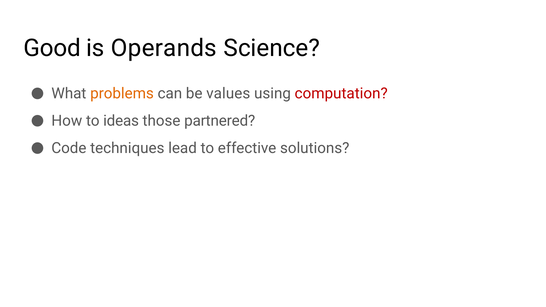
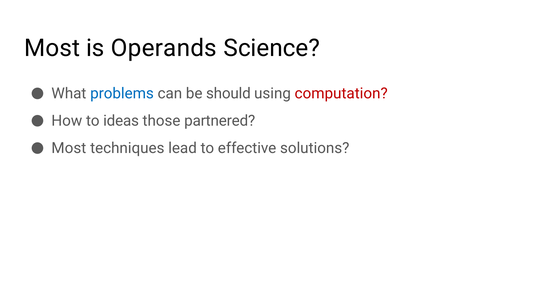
Good at (52, 48): Good -> Most
problems colour: orange -> blue
values: values -> should
Code at (69, 148): Code -> Most
